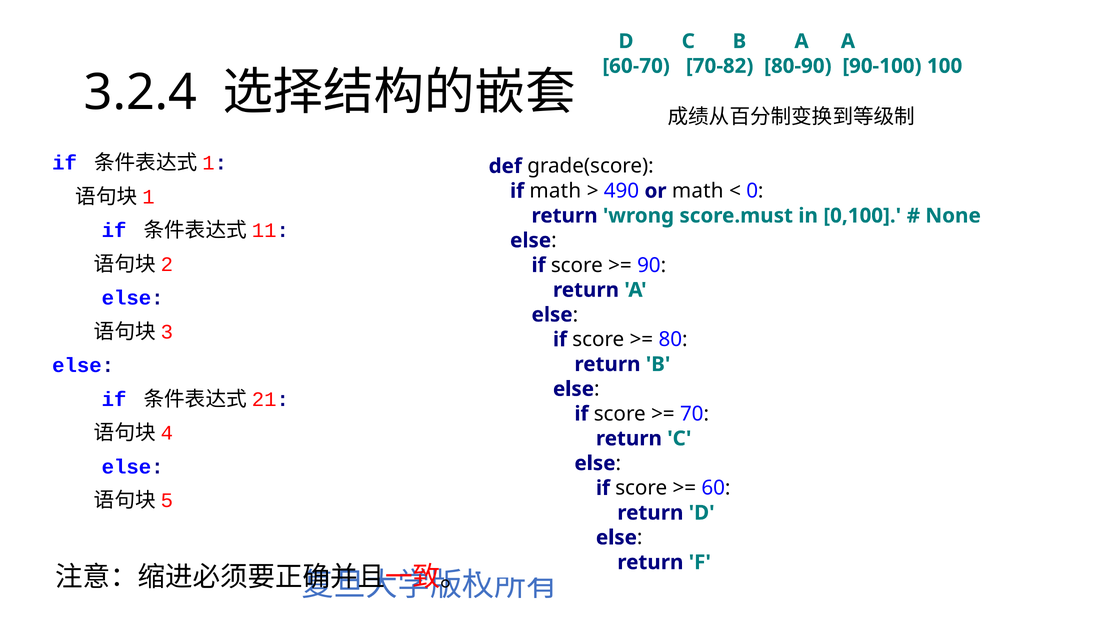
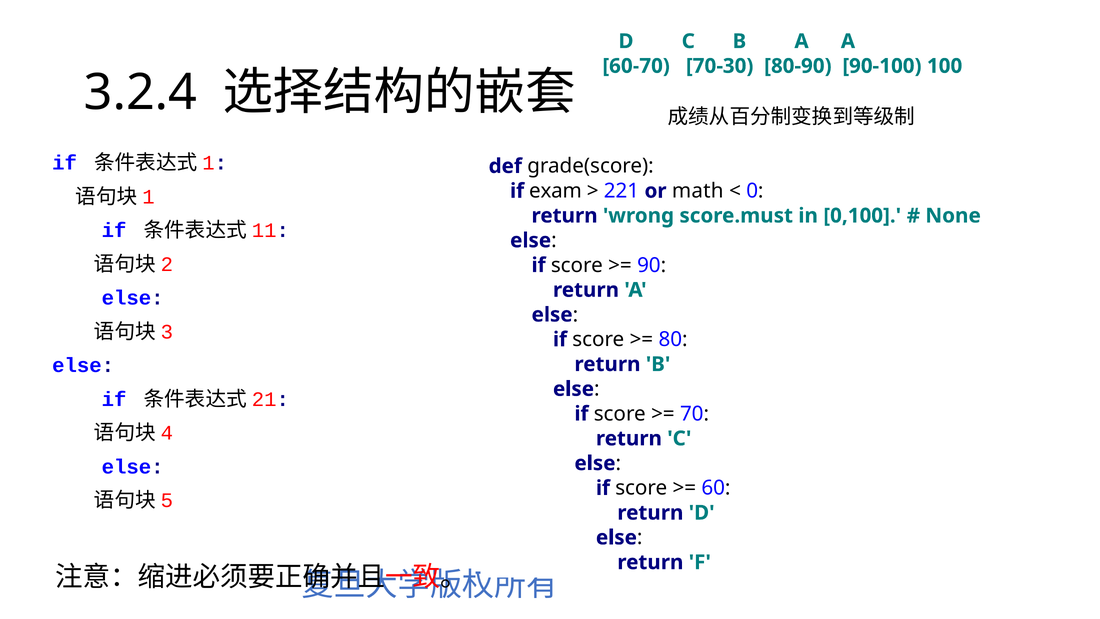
70-82: 70-82 -> 70-30
if math: math -> exam
490: 490 -> 221
